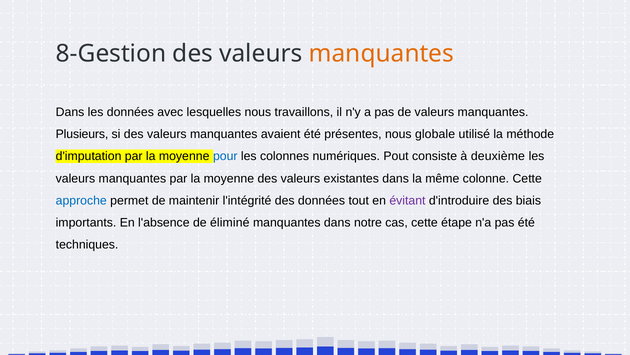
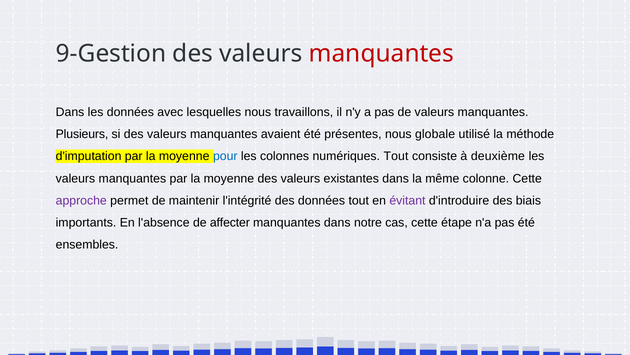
8-Gestion: 8-Gestion -> 9-Gestion
manquantes at (381, 53) colour: orange -> red
numériques Pout: Pout -> Tout
approche colour: blue -> purple
éliminé: éliminé -> affecter
techniques: techniques -> ensembles
